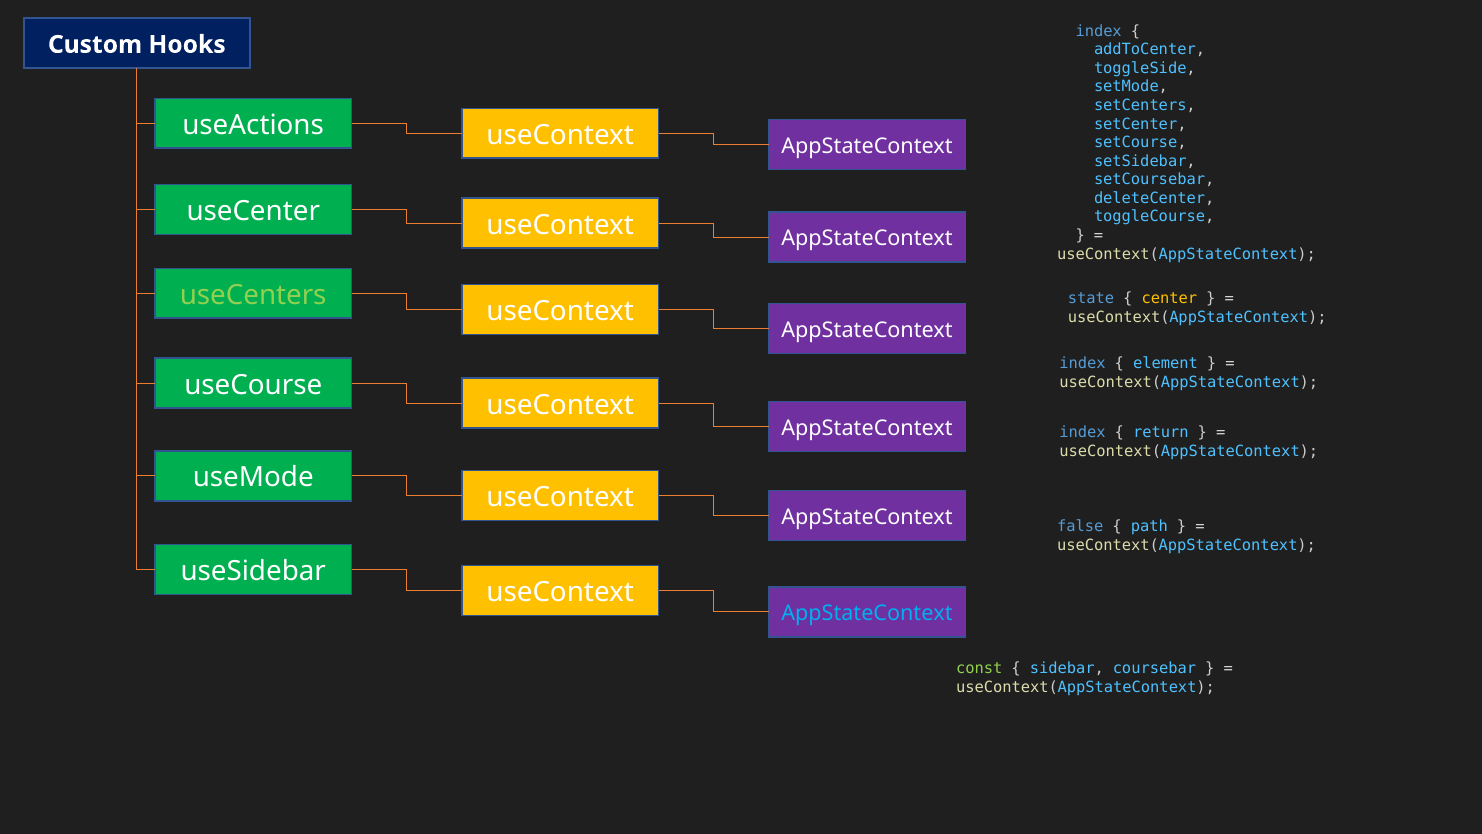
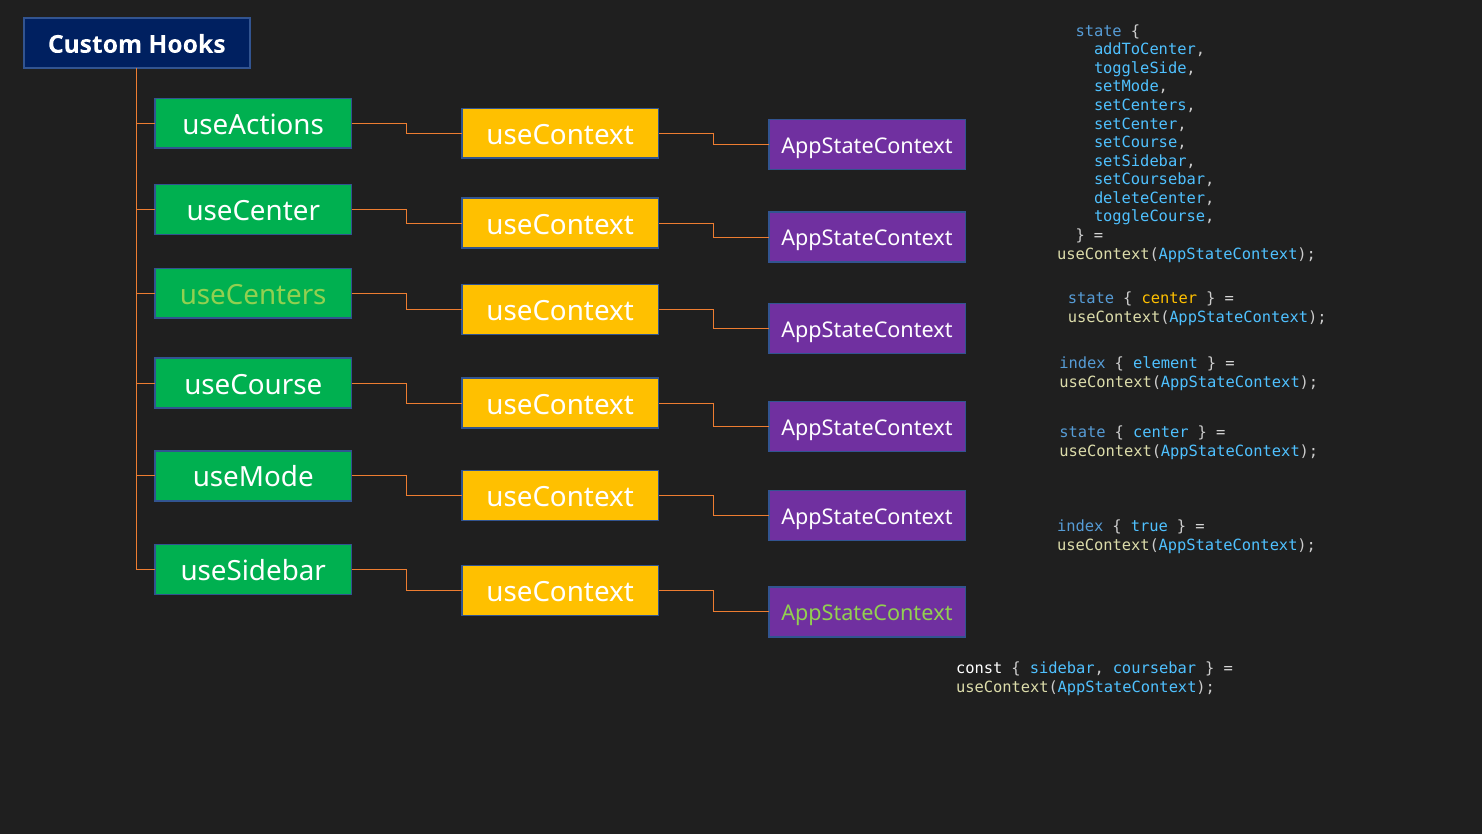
index at (1099, 31): index -> state
index at (1083, 433): index -> state
return at (1161, 433): return -> center
false at (1080, 526): false -> index
path: path -> true
AppStateContext at (867, 613) colour: light blue -> light green
const colour: light green -> white
